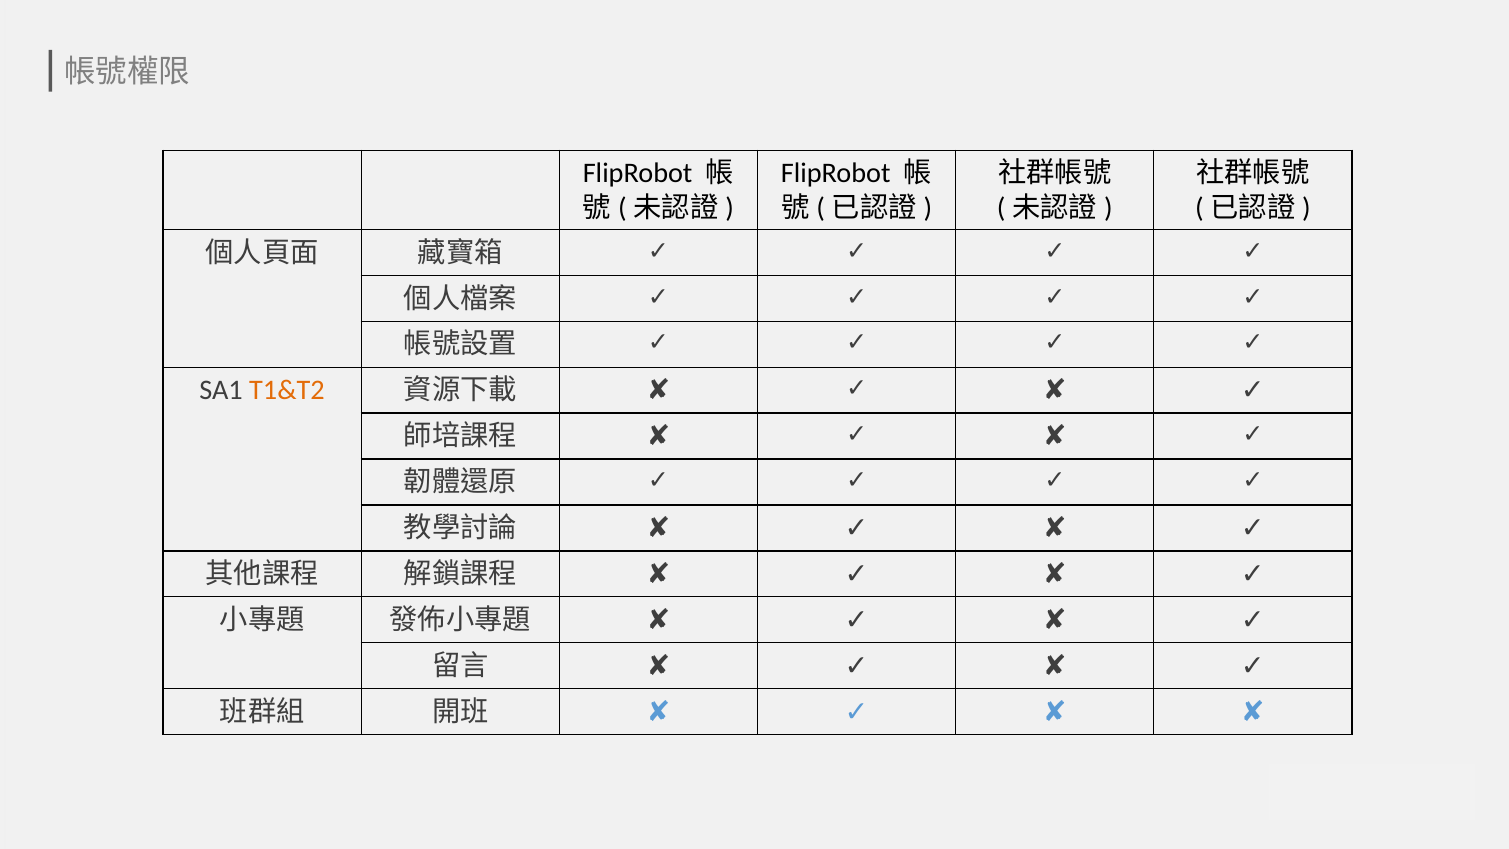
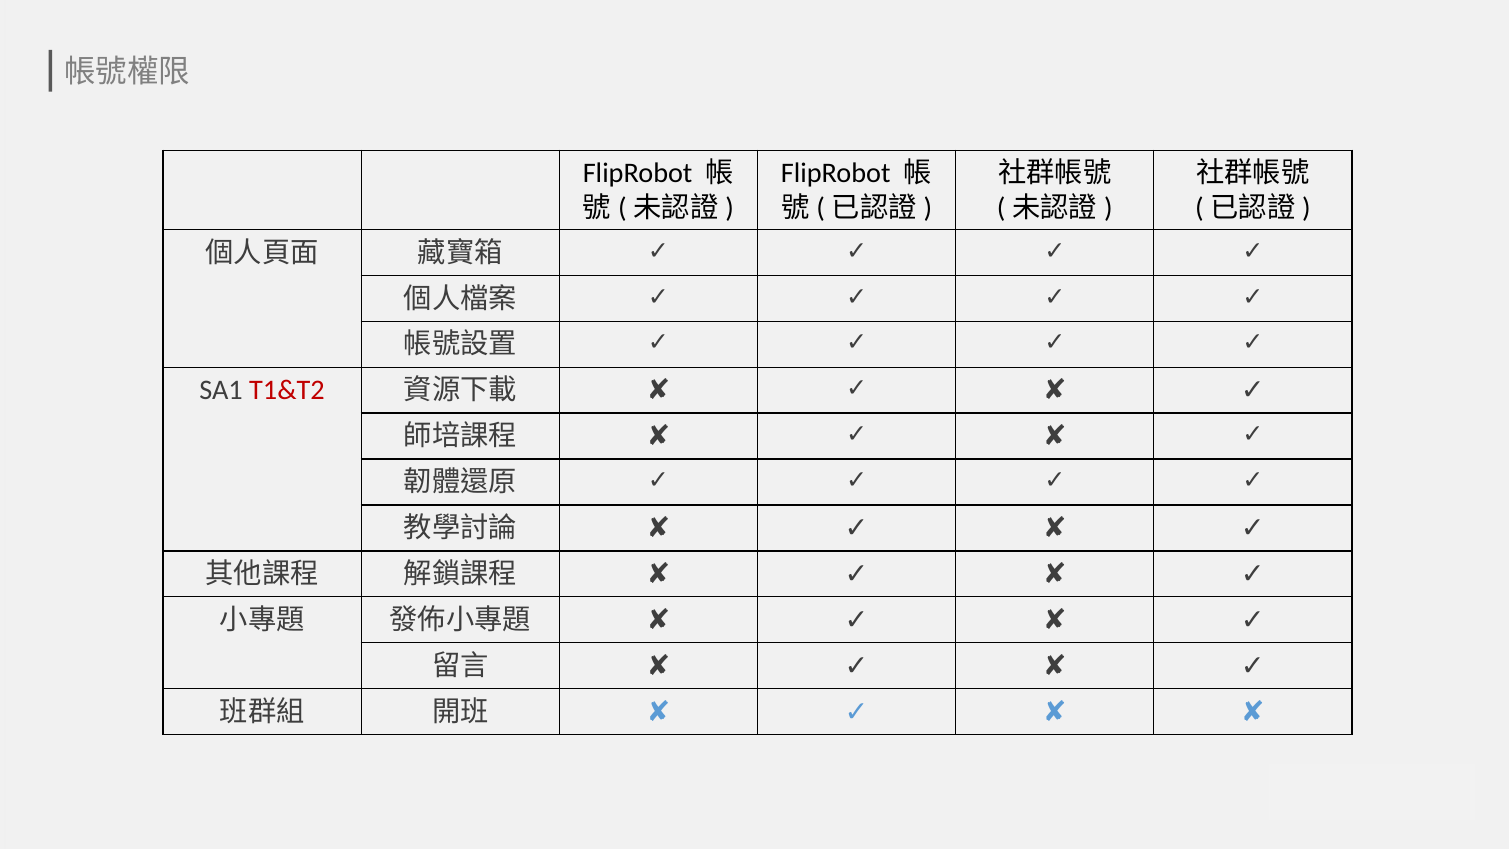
T1&T2 colour: orange -> red
